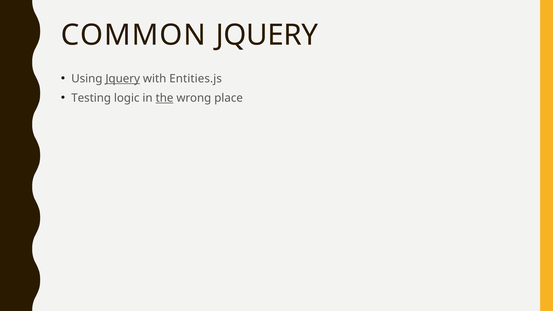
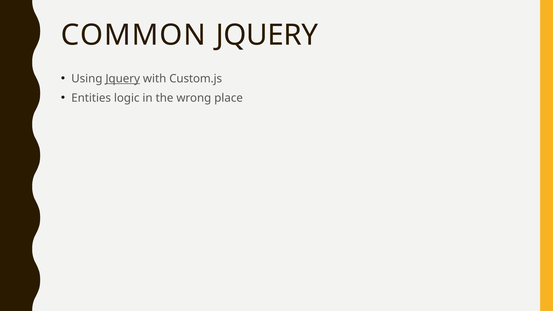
Entities.js: Entities.js -> Custom.js
Testing: Testing -> Entities
the underline: present -> none
